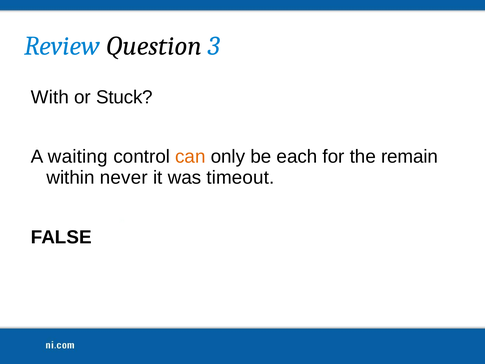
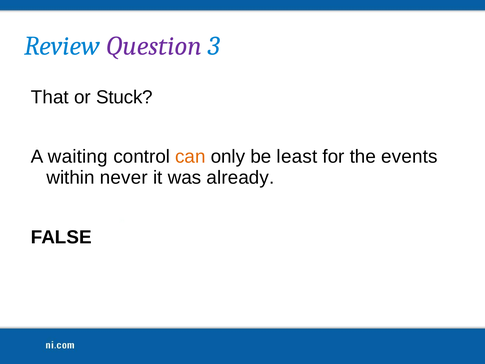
Question colour: black -> purple
With: With -> That
each: each -> least
remain: remain -> events
timeout: timeout -> already
